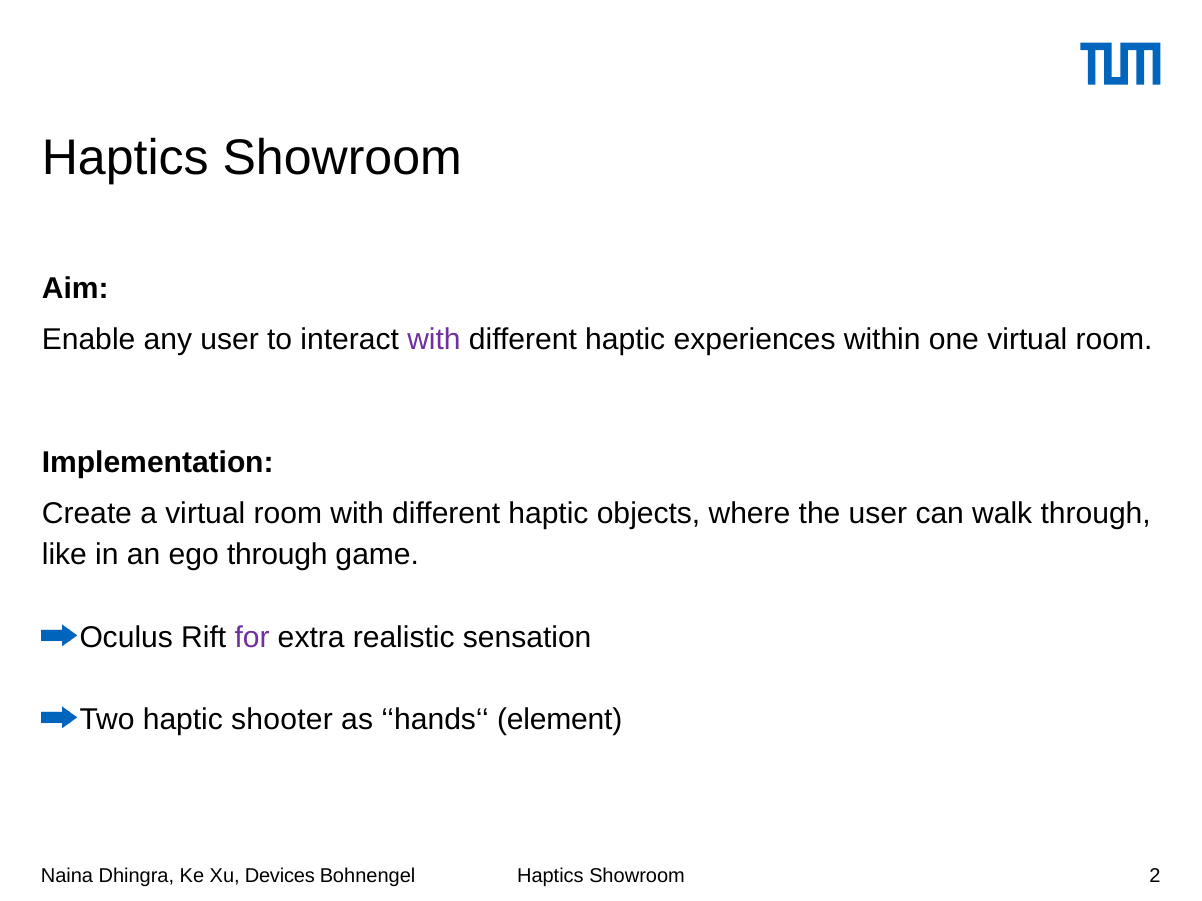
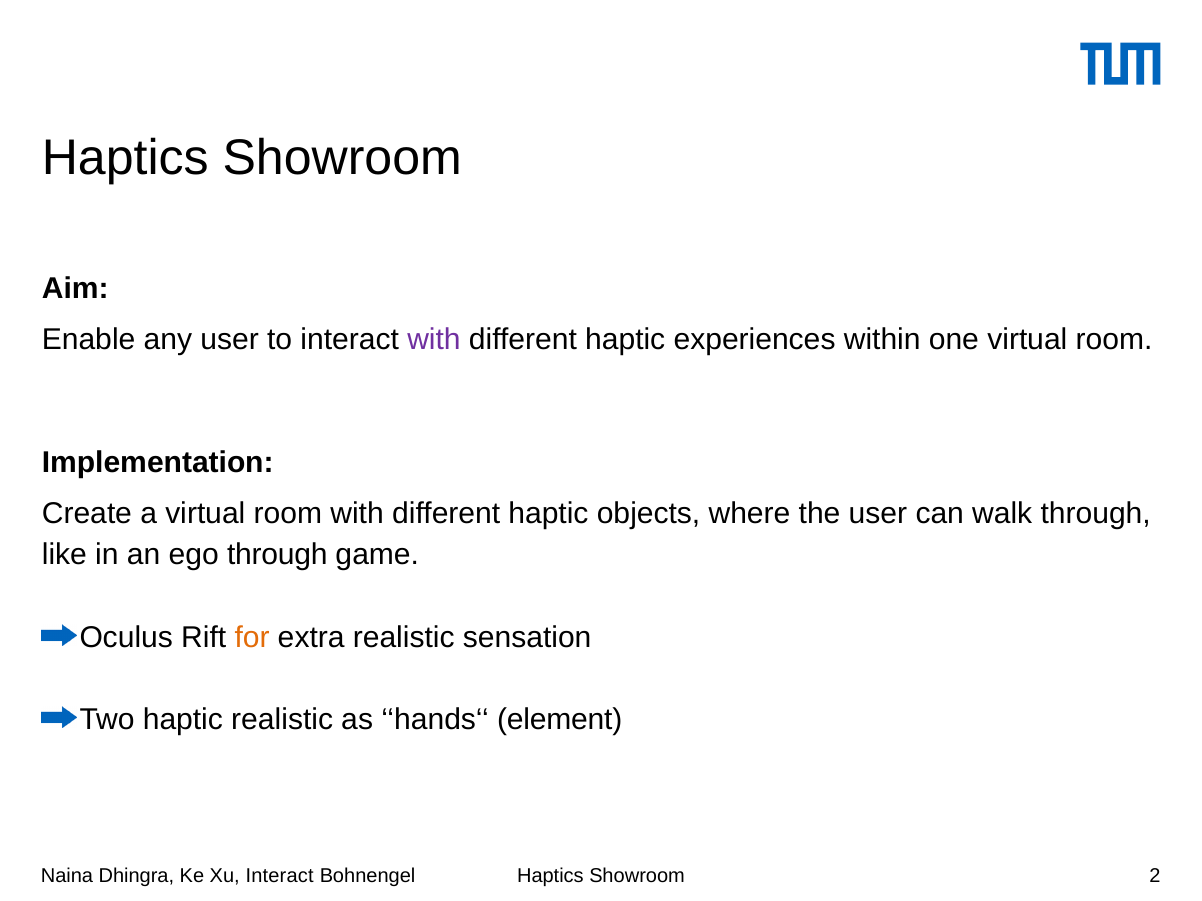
for colour: purple -> orange
haptic shooter: shooter -> realistic
Xu Devices: Devices -> Interact
